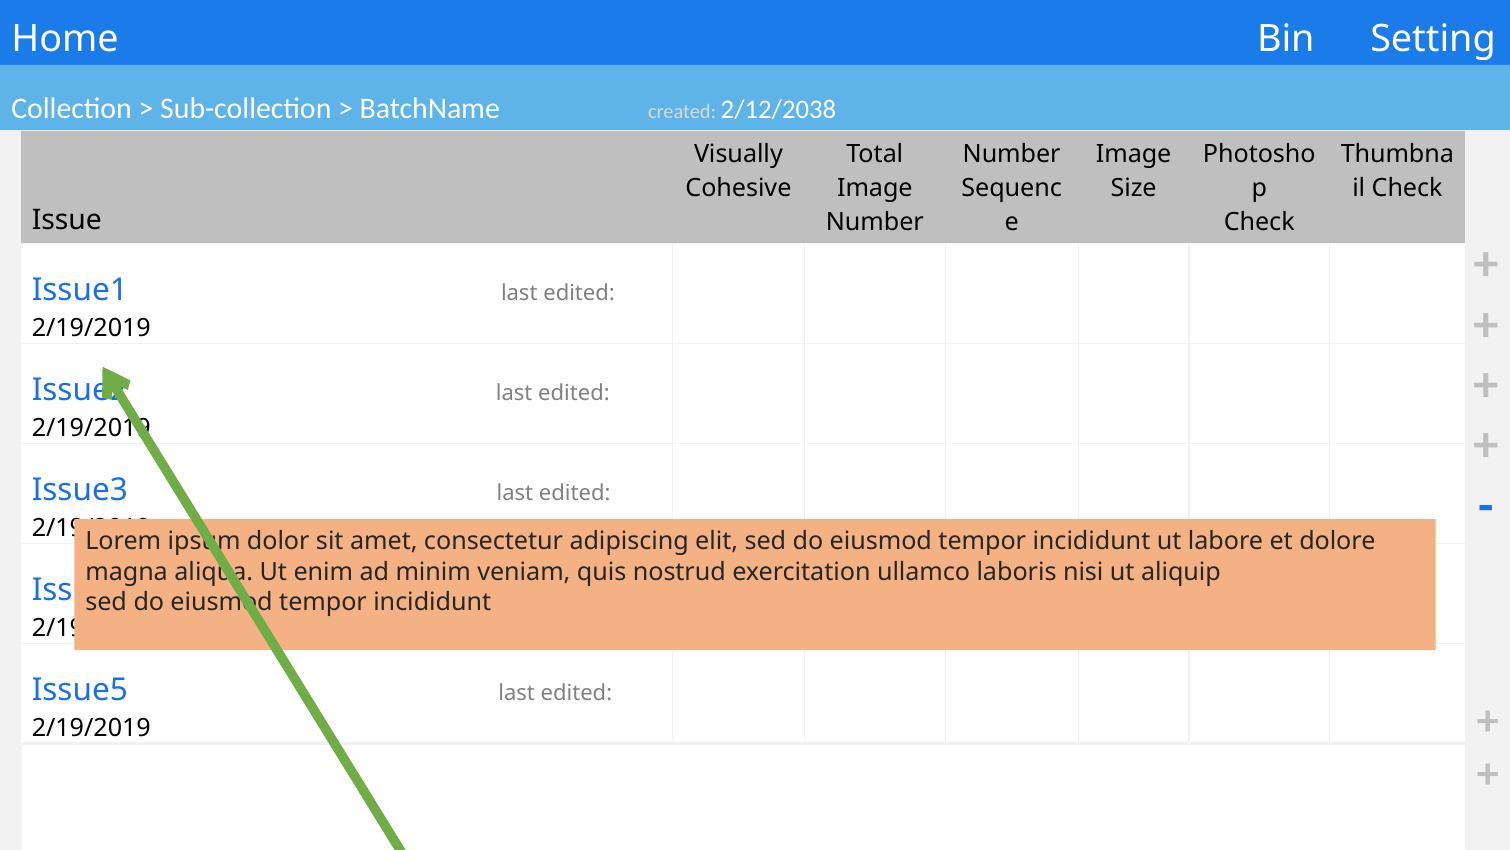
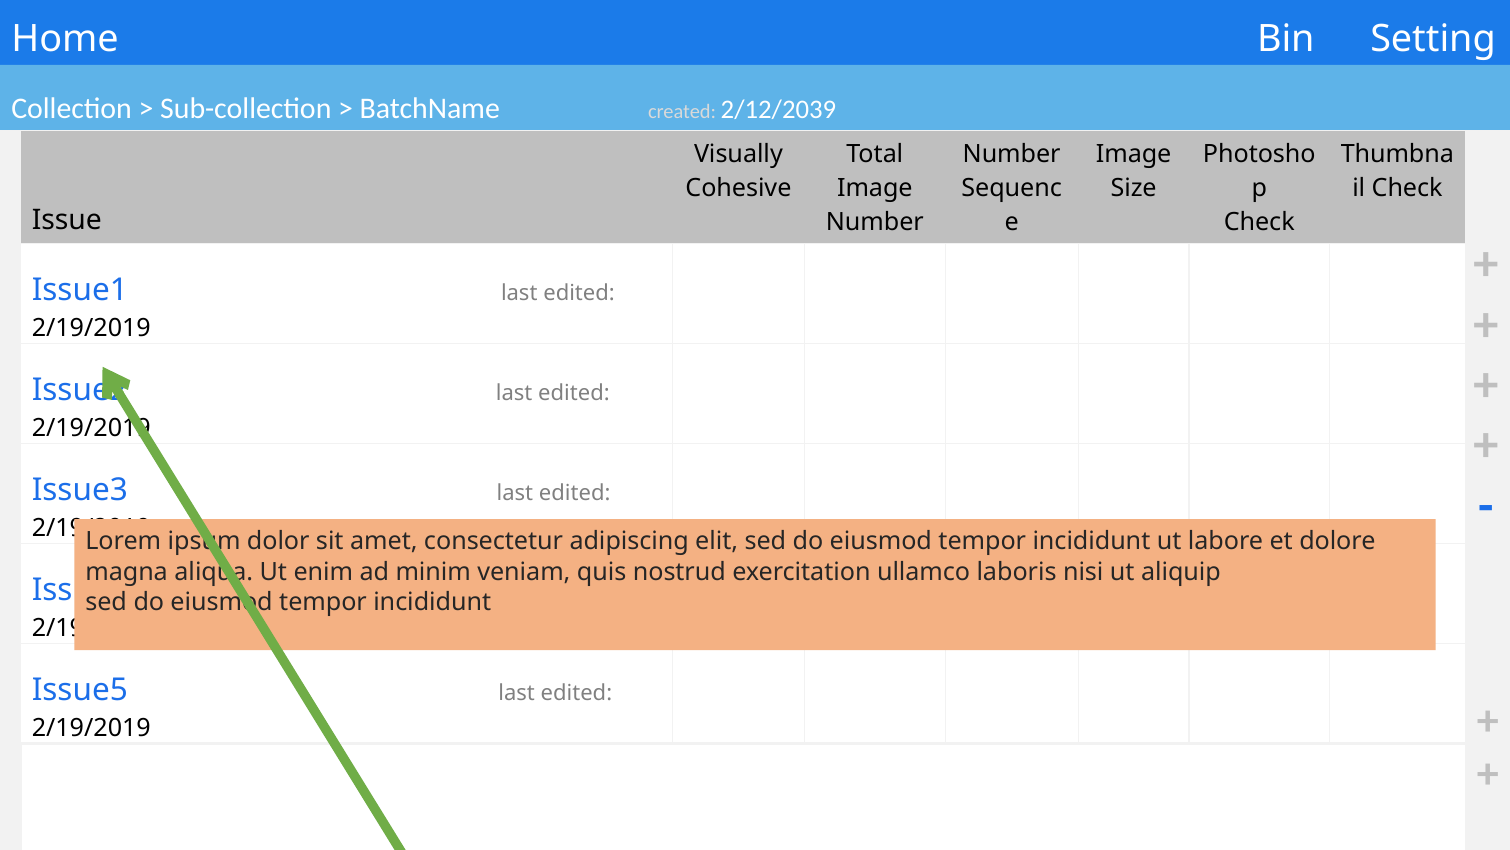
2/12/2038: 2/12/2038 -> 2/12/2039
